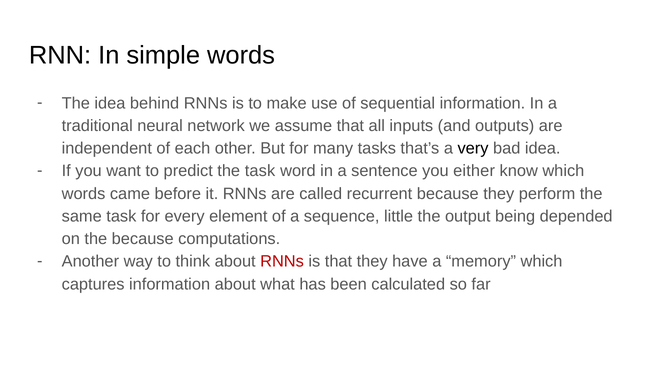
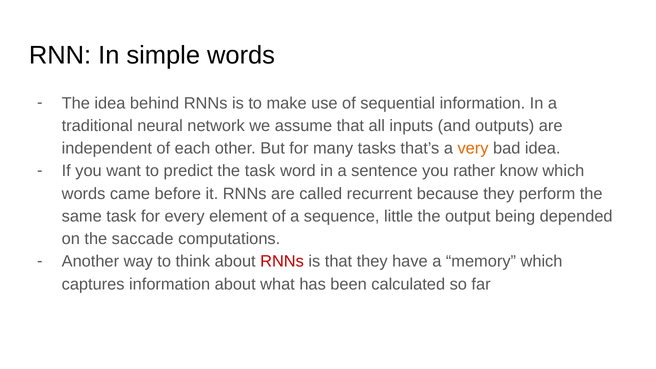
very colour: black -> orange
either: either -> rather
the because: because -> saccade
